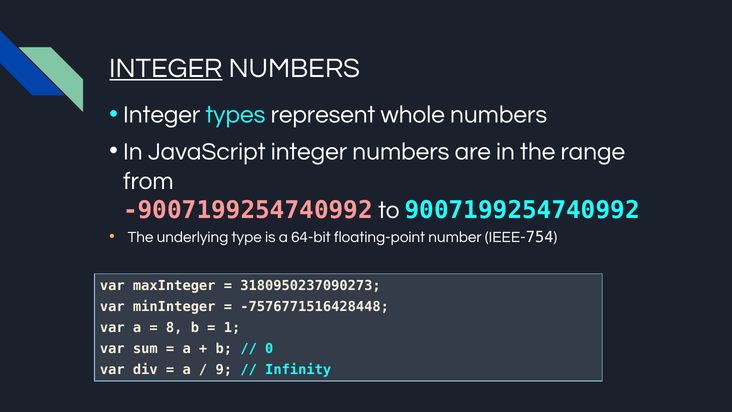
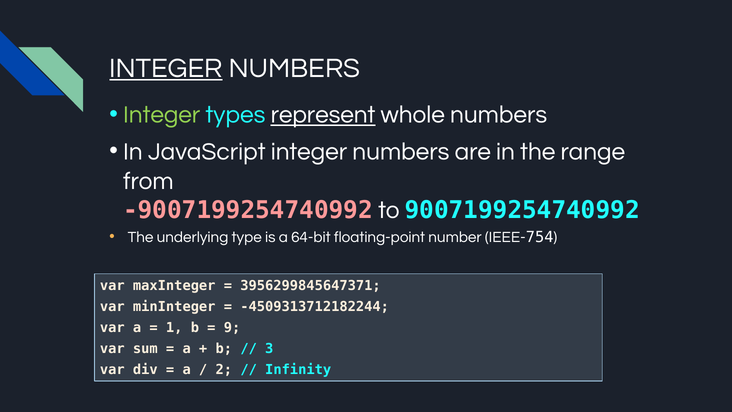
Integer at (162, 115) colour: white -> light green
represent underline: none -> present
3180950237090273: 3180950237090273 -> 3956299845647371
-7576771516428448: -7576771516428448 -> -4509313712182244
8: 8 -> 1
1: 1 -> 9
0: 0 -> 3
9: 9 -> 2
